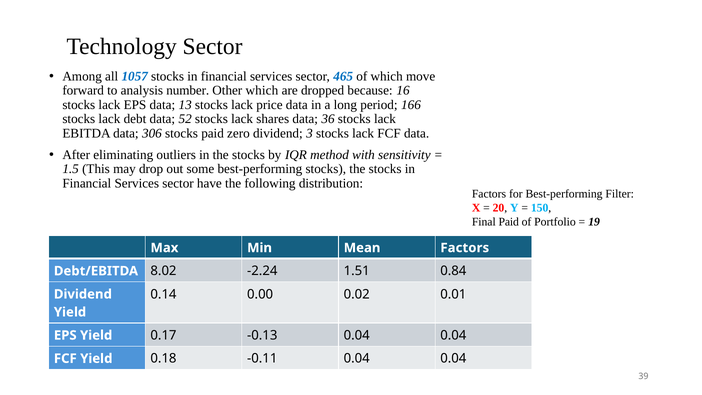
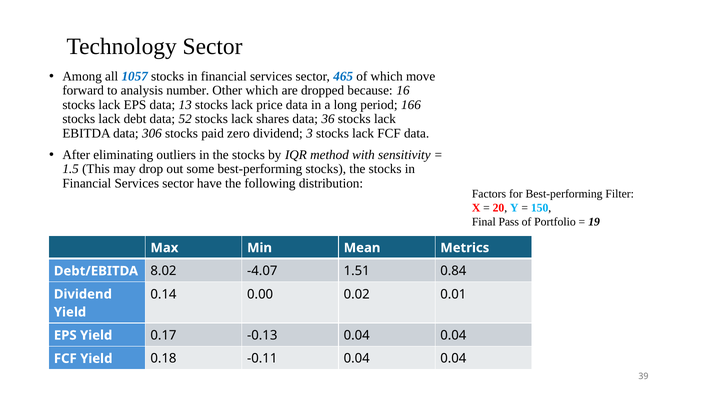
Final Paid: Paid -> Pass
Mean Factors: Factors -> Metrics
-2.24: -2.24 -> -4.07
